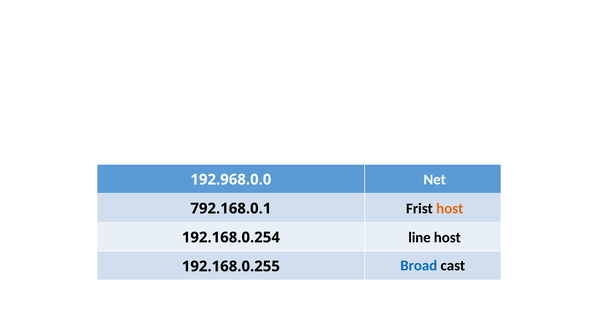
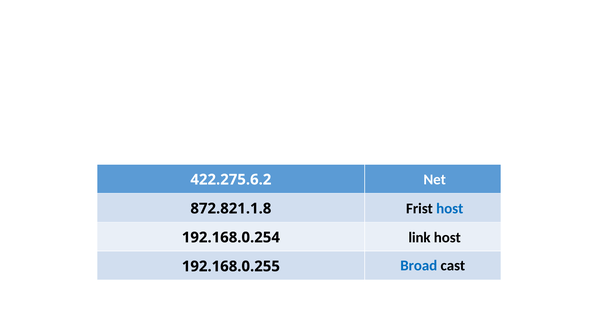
192.968.0.0: 192.968.0.0 -> 422.275.6.2
792.168.0.1: 792.168.0.1 -> 872.821.1.8
host at (450, 209) colour: orange -> blue
line: line -> link
